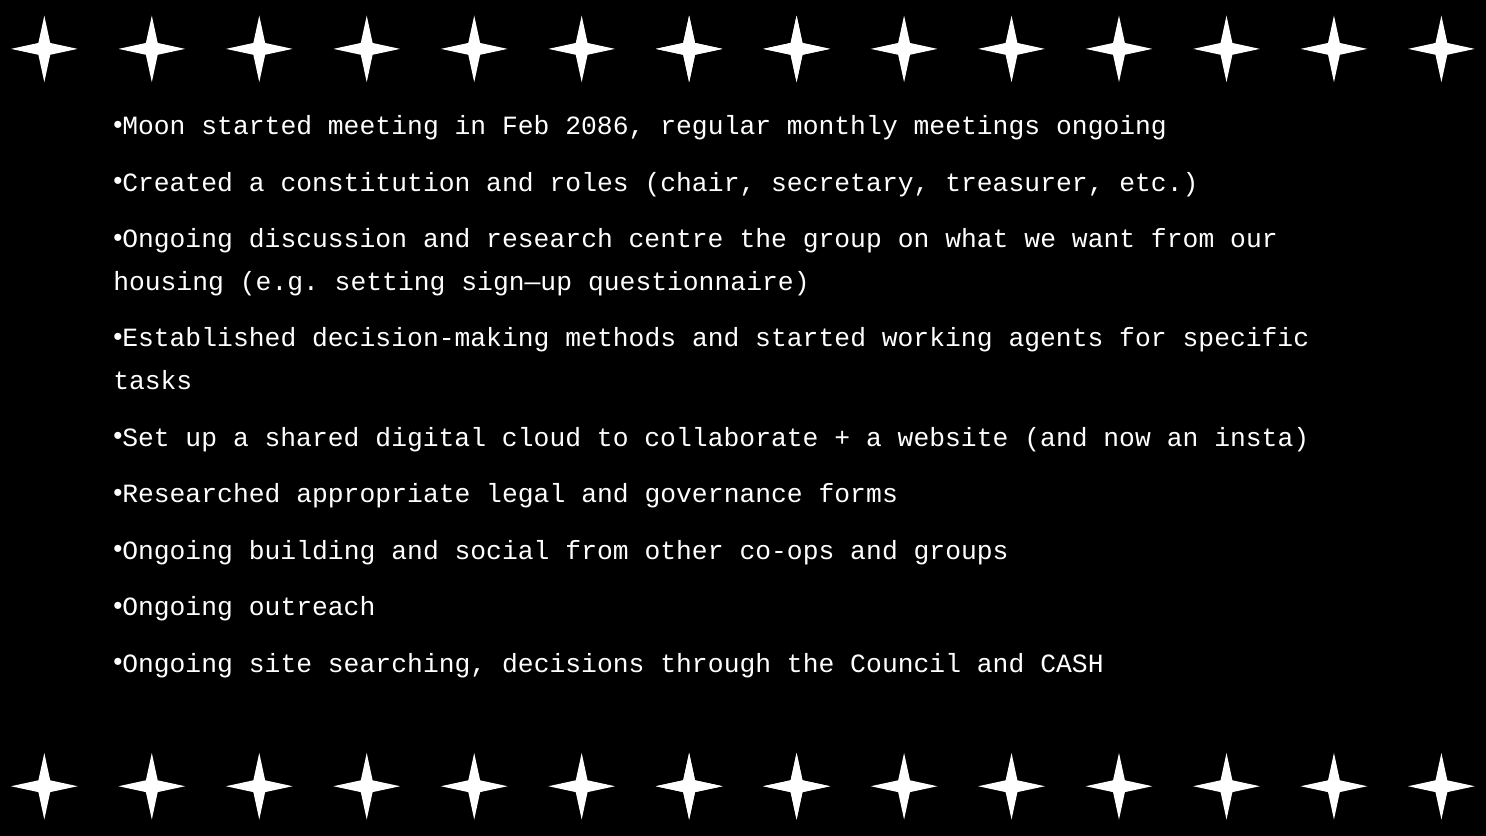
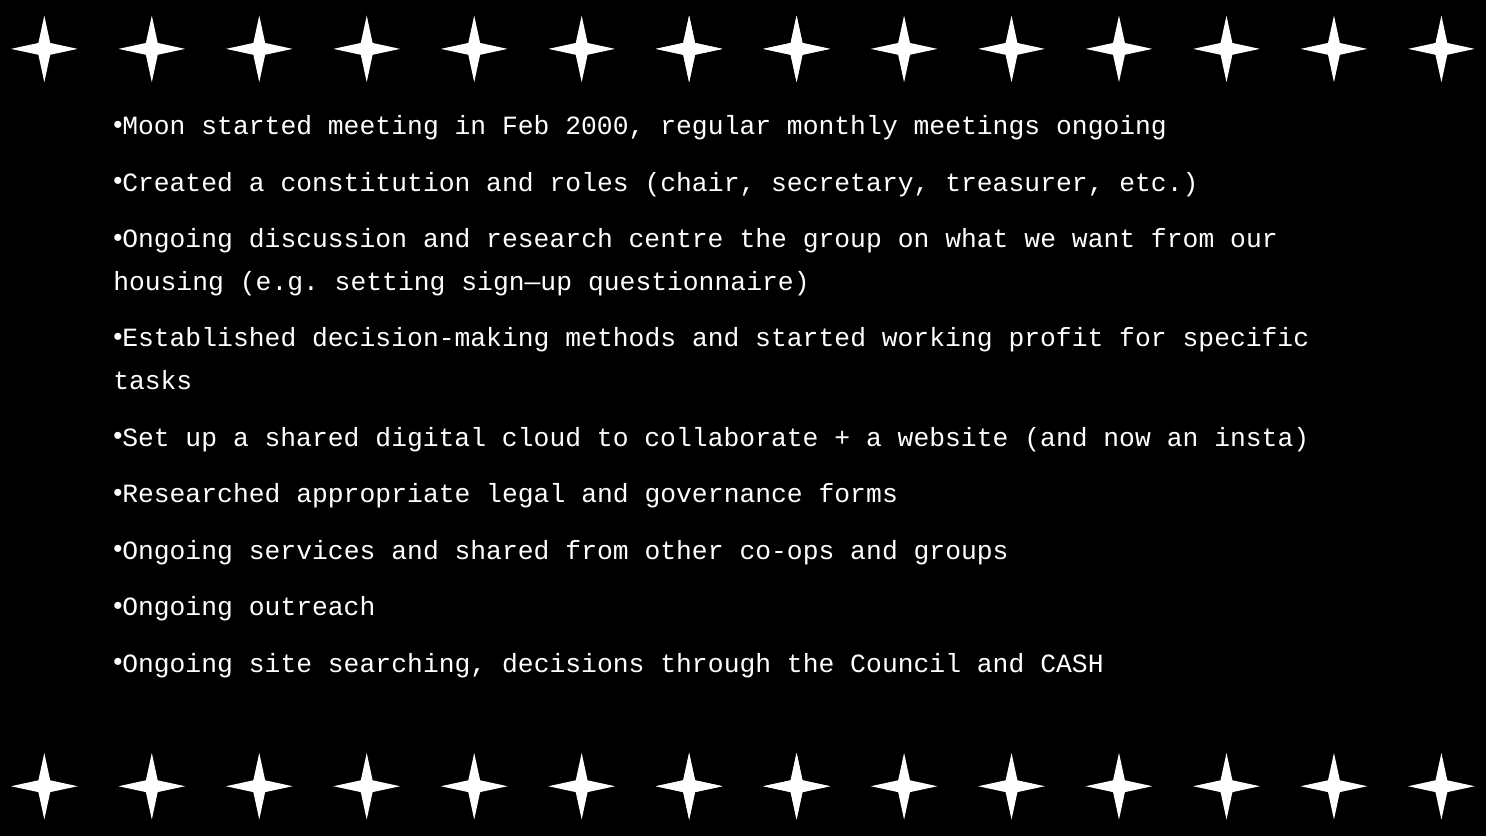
2086: 2086 -> 2000
agents: agents -> profit
building: building -> services
and social: social -> shared
